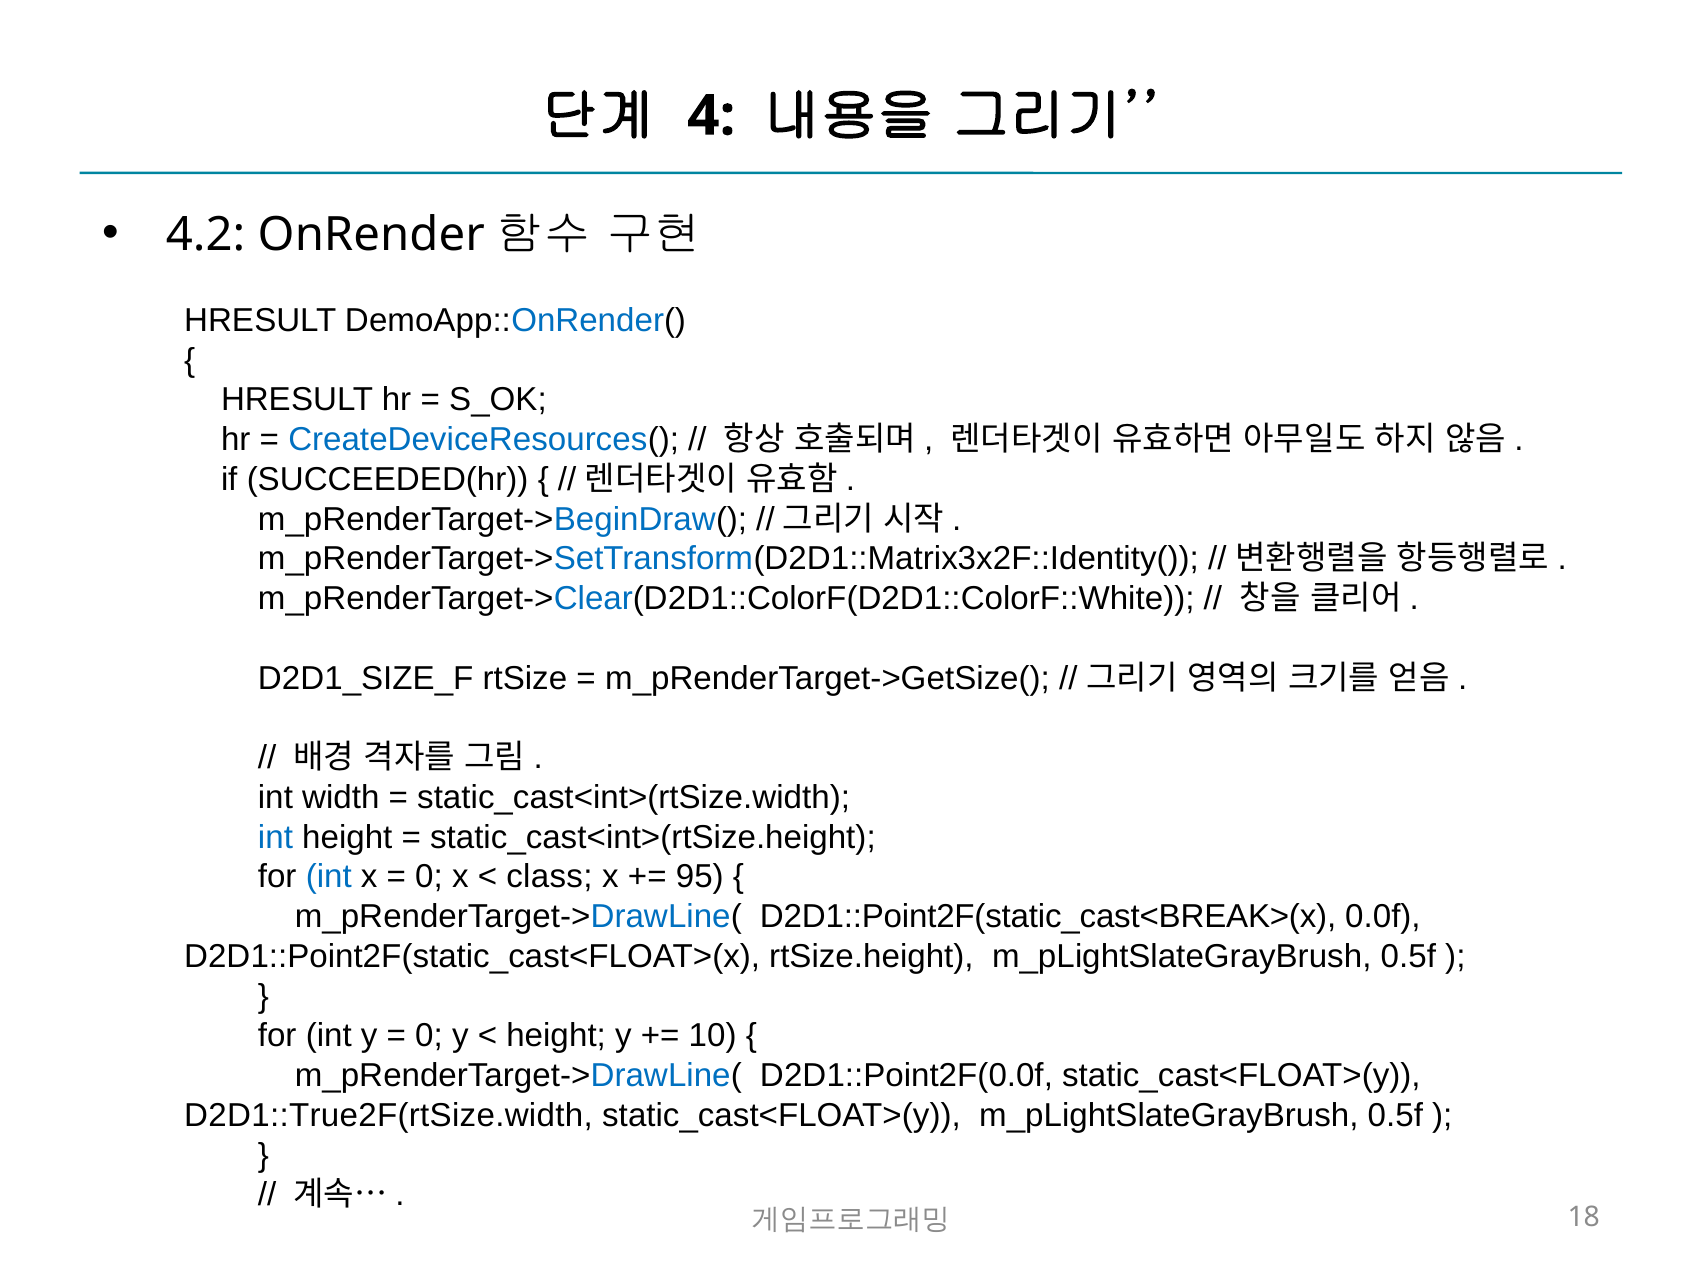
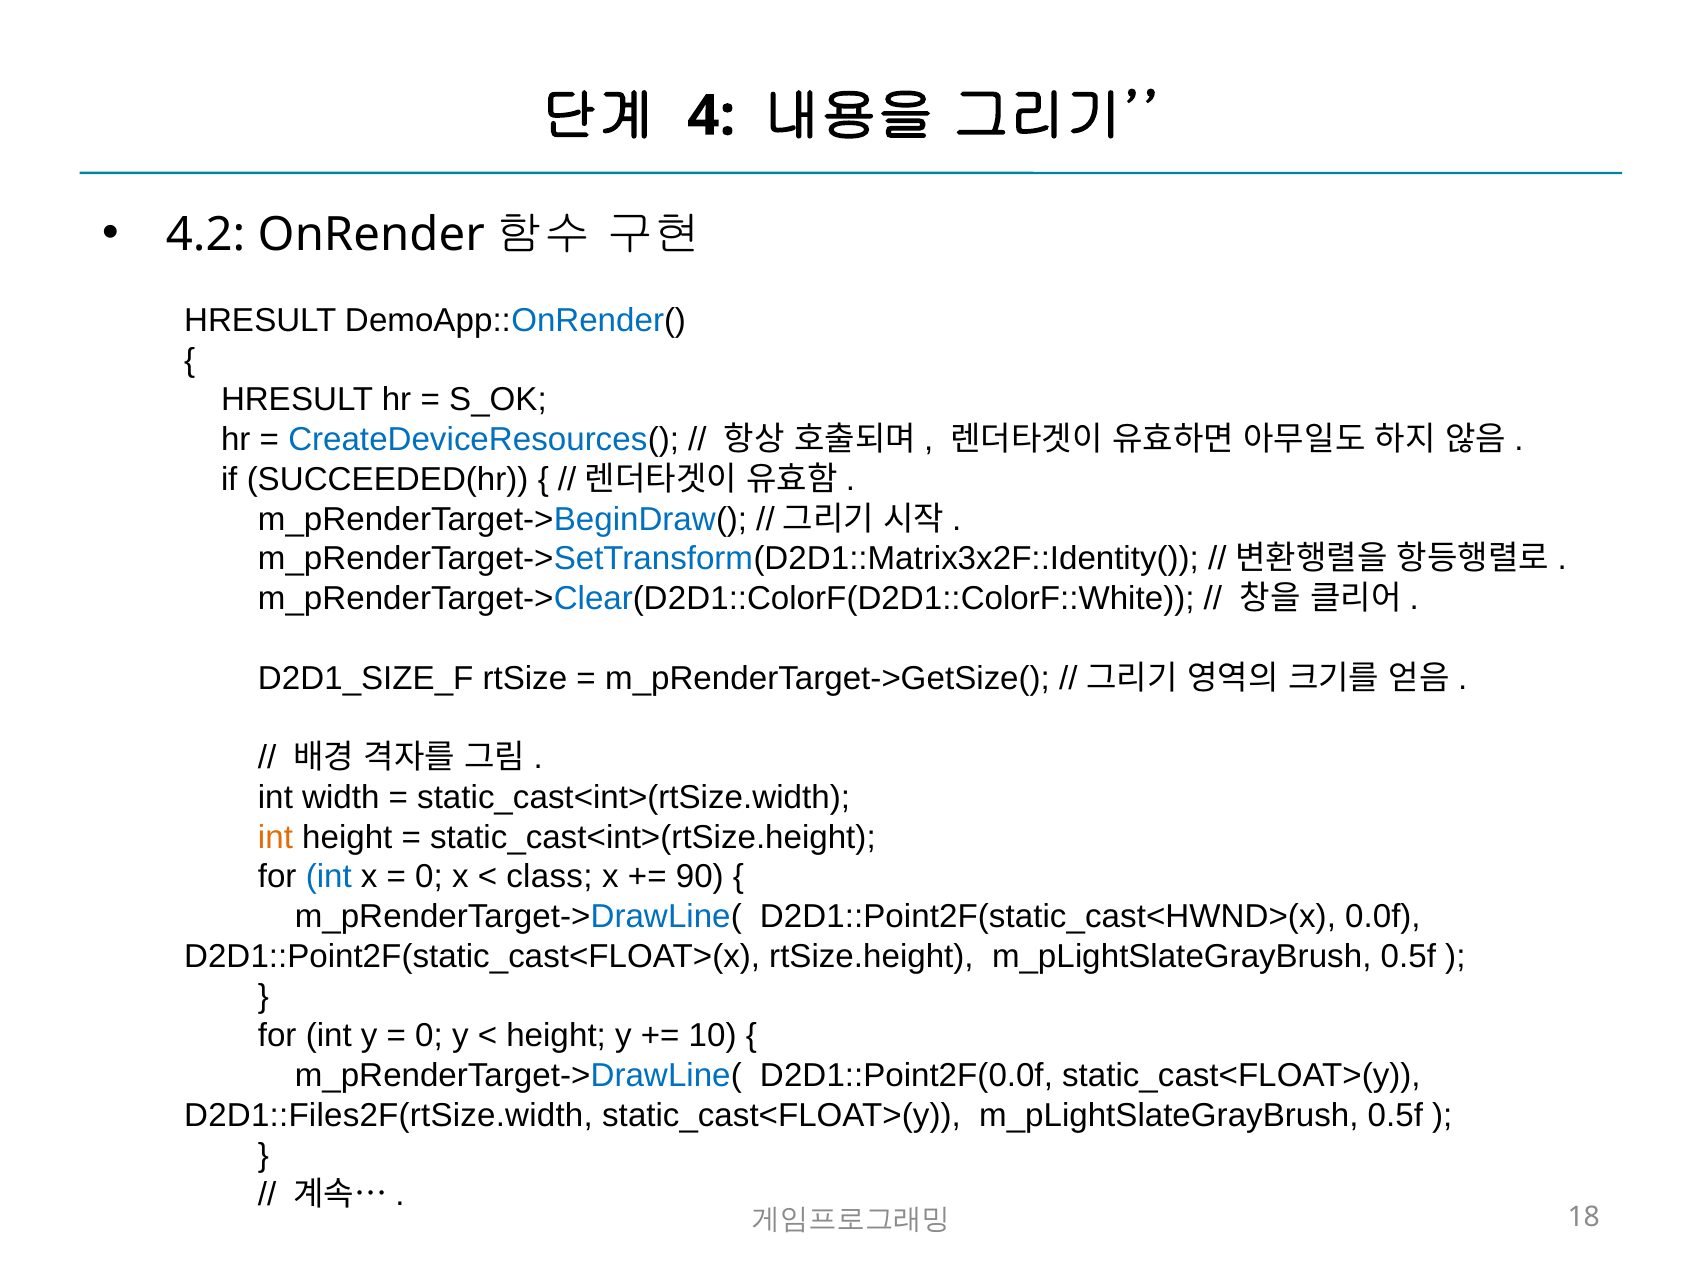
int at (275, 837) colour: blue -> orange
95: 95 -> 90
D2D1::Point2F(static_cast<BREAK>(x: D2D1::Point2F(static_cast<BREAK>(x -> D2D1::Point2F(static_cast<HWND>(x
D2D1::True2F(rtSize.width: D2D1::True2F(rtSize.width -> D2D1::Files2F(rtSize.width
